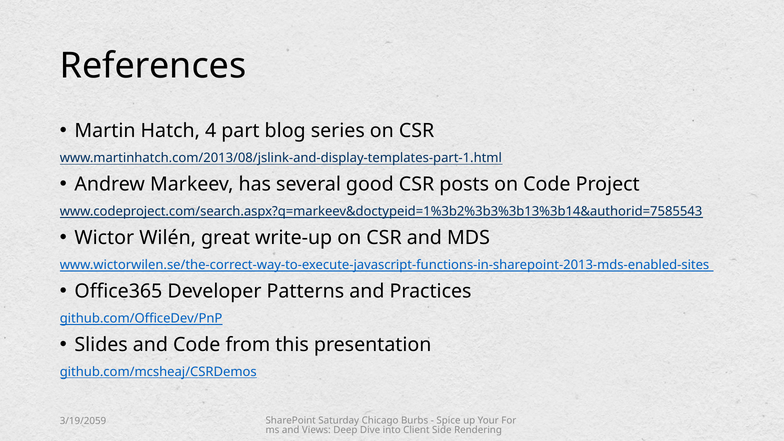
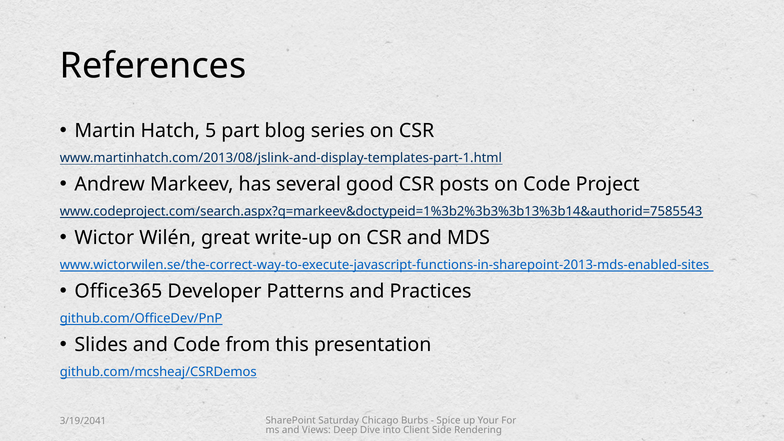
4: 4 -> 5
3/19/2059: 3/19/2059 -> 3/19/2041
